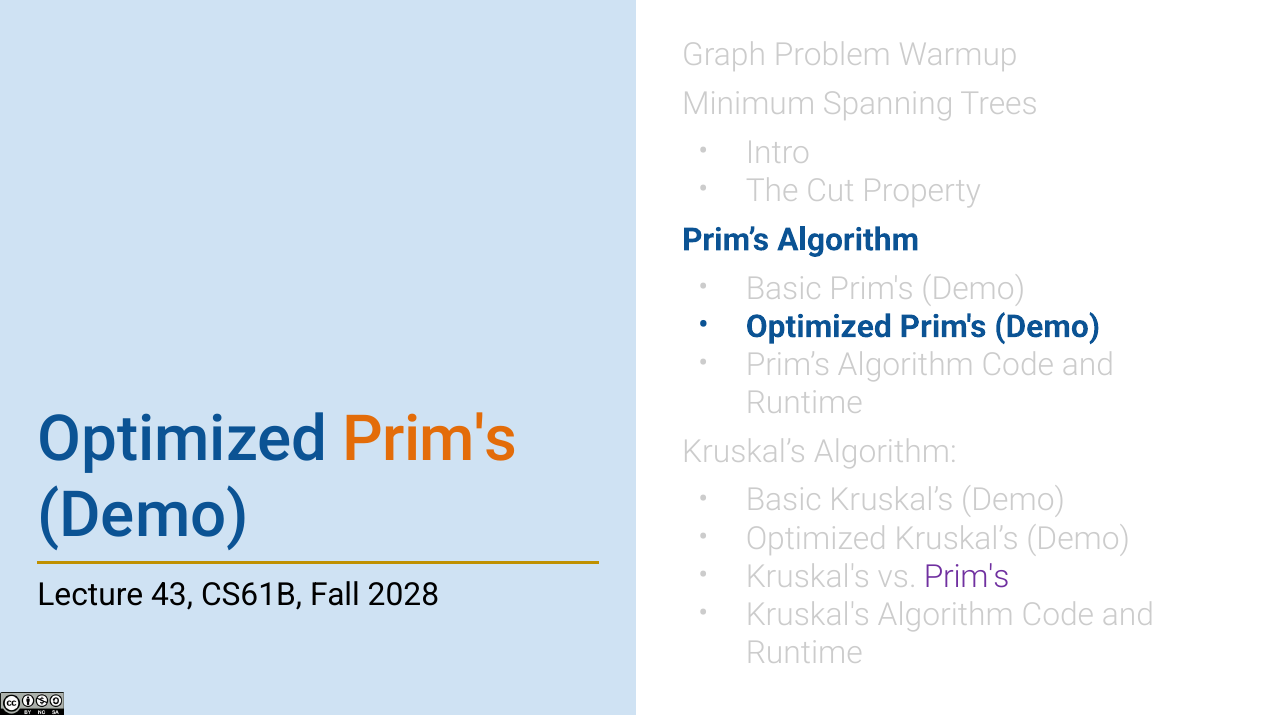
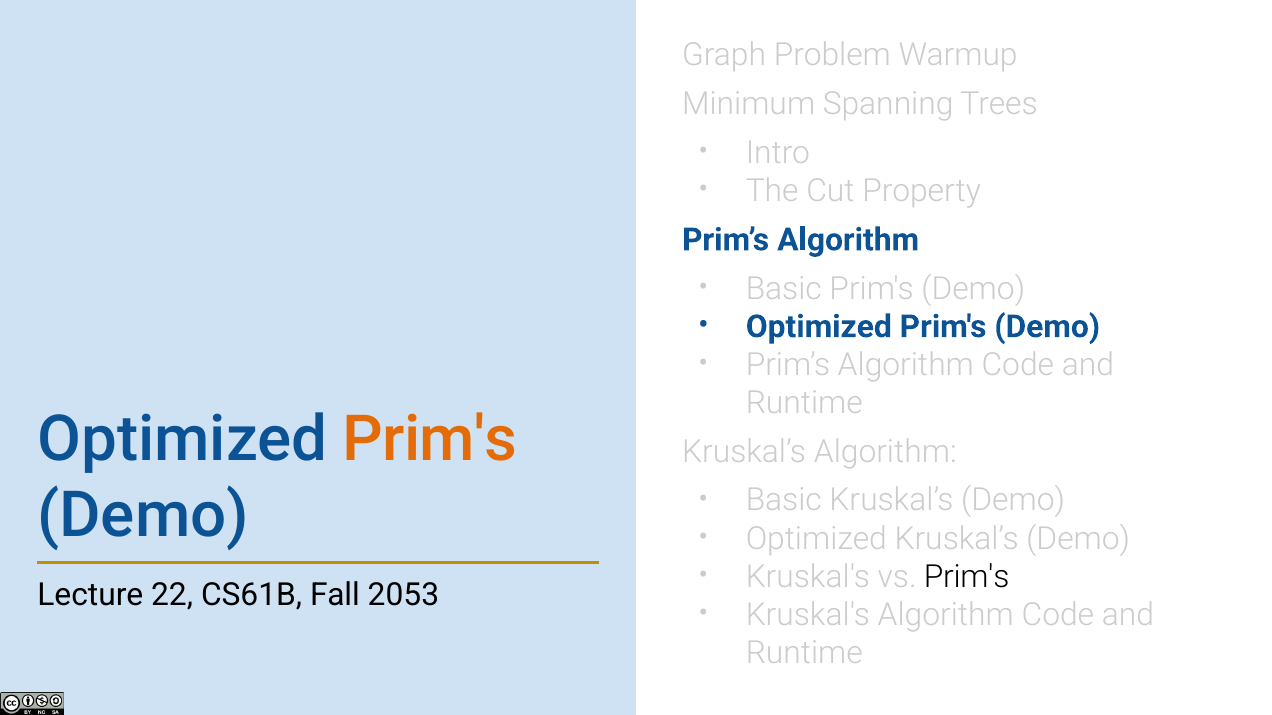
Prim's at (967, 577) colour: purple -> black
43: 43 -> 22
2028: 2028 -> 2053
